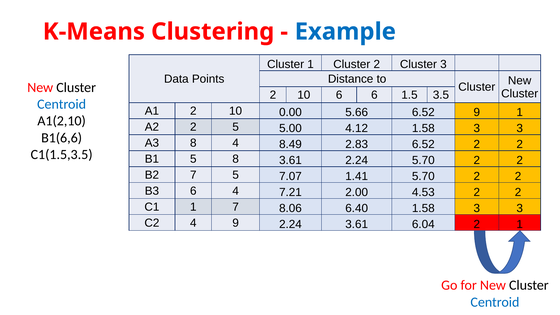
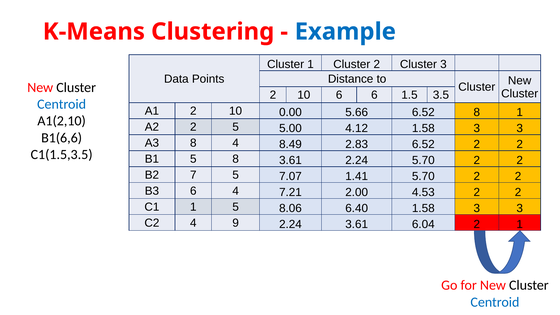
6.52 9: 9 -> 8
1 7: 7 -> 5
